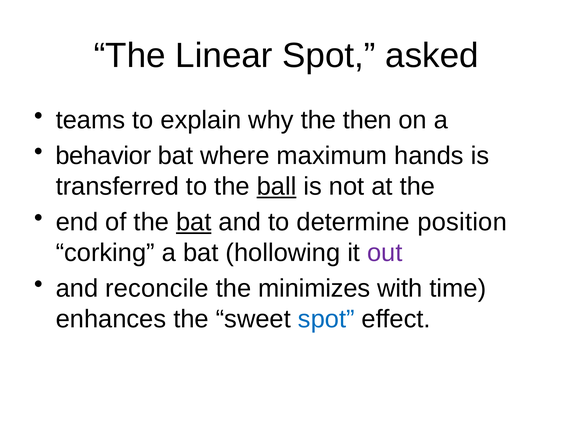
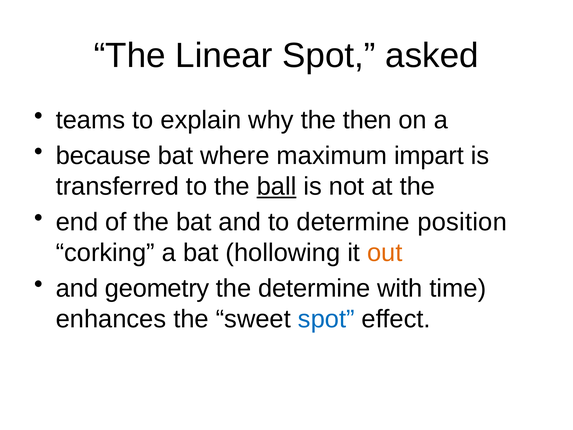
behavior: behavior -> because
hands: hands -> impart
bat at (194, 222) underline: present -> none
out colour: purple -> orange
reconcile: reconcile -> geometry
the minimizes: minimizes -> determine
